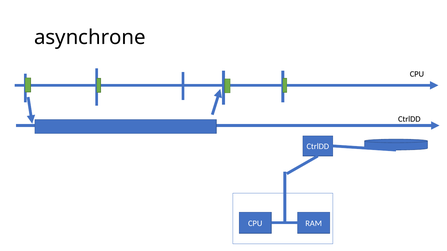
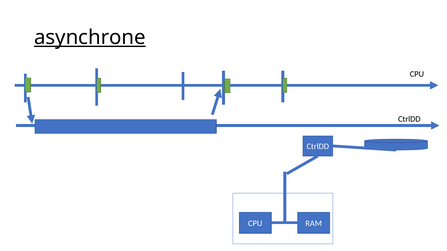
asynchrone underline: none -> present
